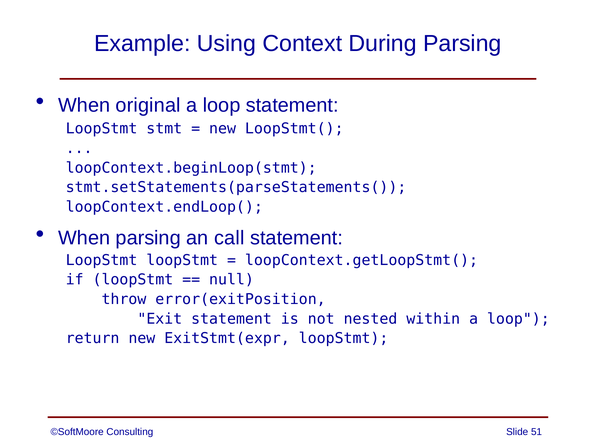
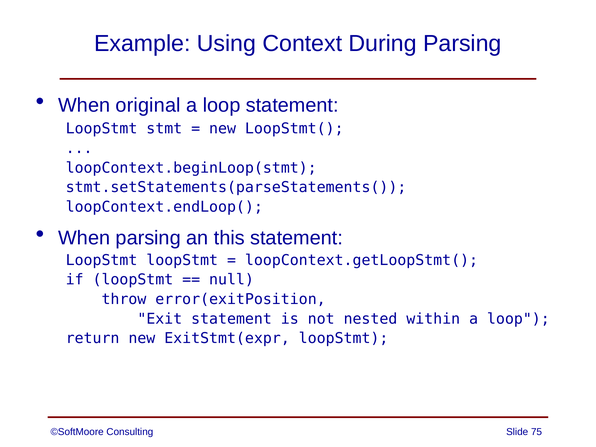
call: call -> this
51: 51 -> 75
